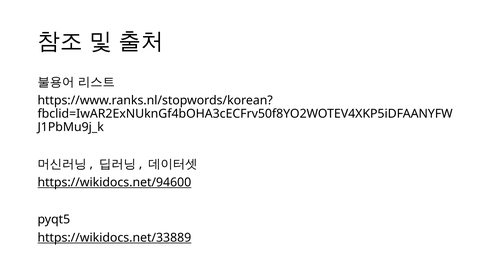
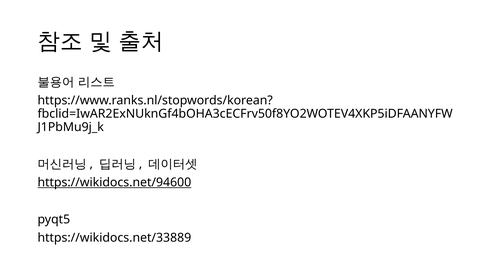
https://wikidocs.net/33889 underline: present -> none
